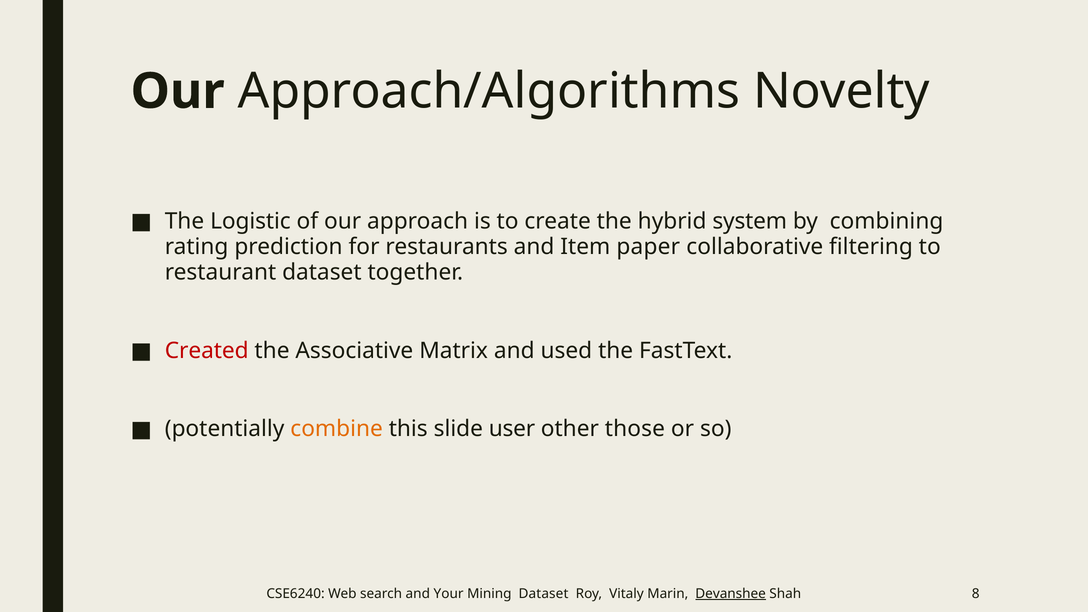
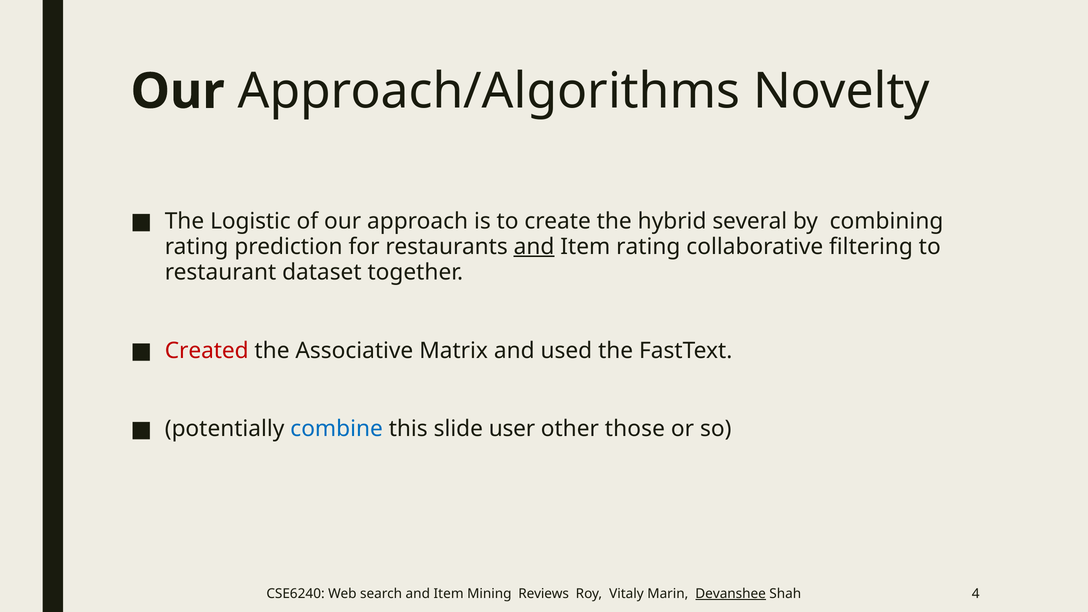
system: system -> several
and at (534, 247) underline: none -> present
Item paper: paper -> rating
combine colour: orange -> blue
search and Your: Your -> Item
Mining Dataset: Dataset -> Reviews
8: 8 -> 4
